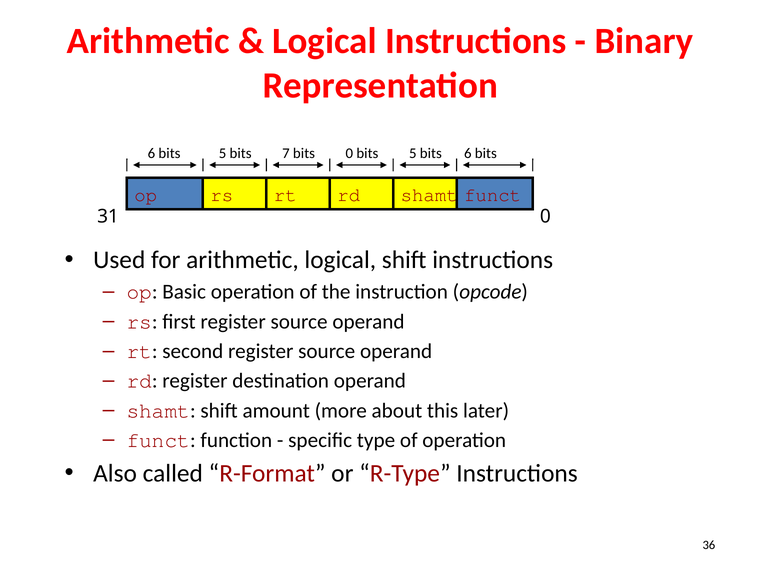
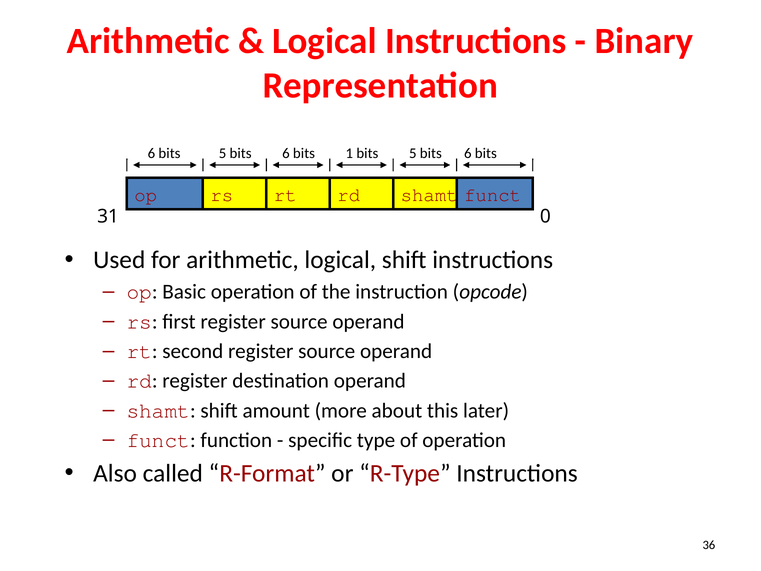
7 at (286, 153): 7 -> 6
0 at (349, 153): 0 -> 1
